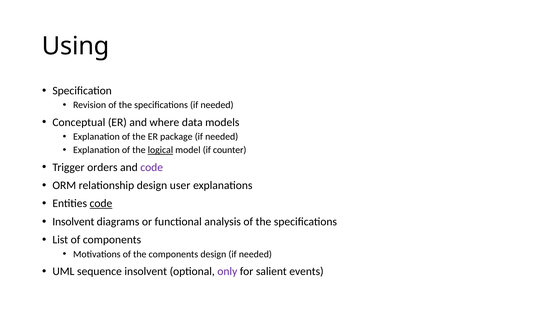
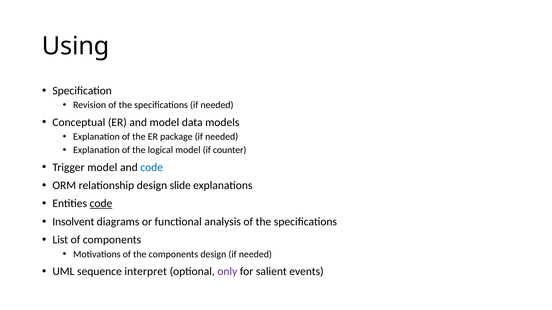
and where: where -> model
logical underline: present -> none
Trigger orders: orders -> model
code at (152, 168) colour: purple -> blue
user: user -> slide
sequence insolvent: insolvent -> interpret
